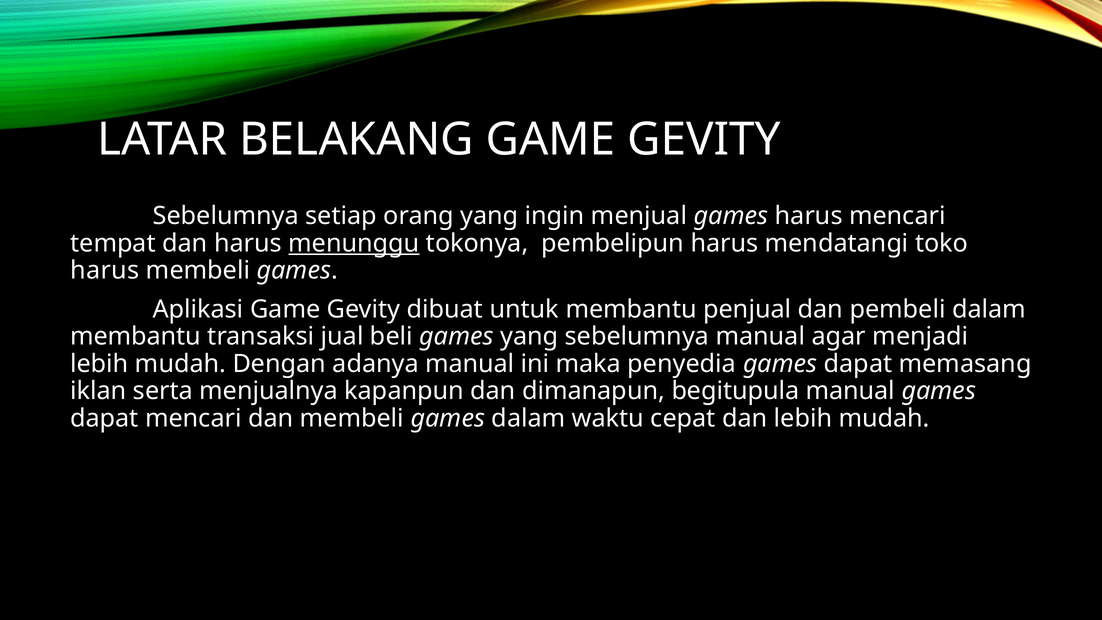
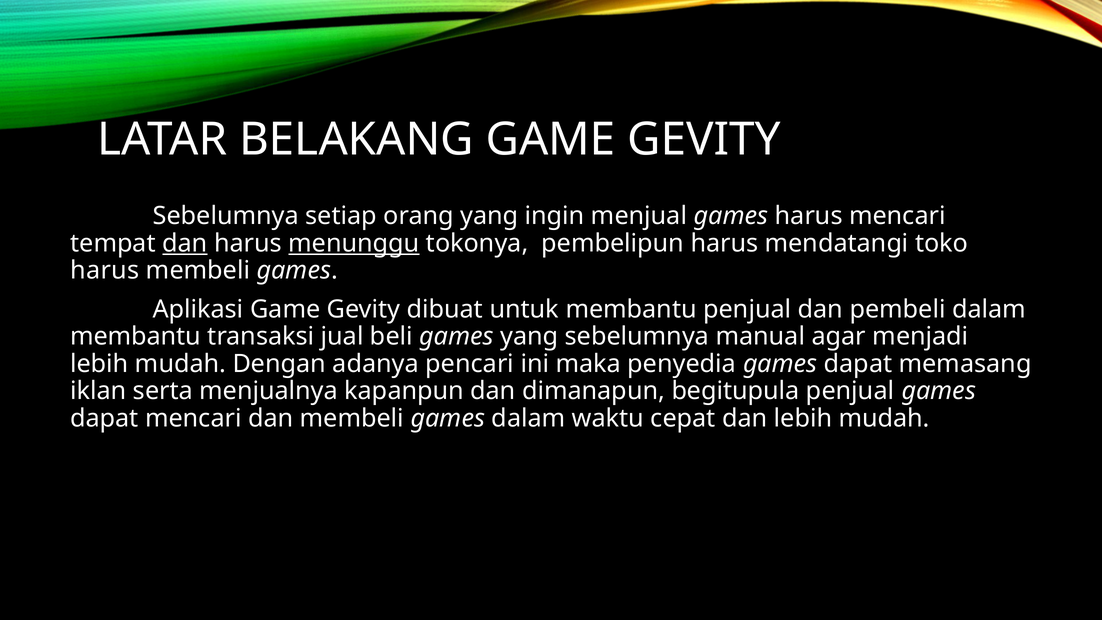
dan at (185, 243) underline: none -> present
adanya manual: manual -> pencari
begitupula manual: manual -> penjual
